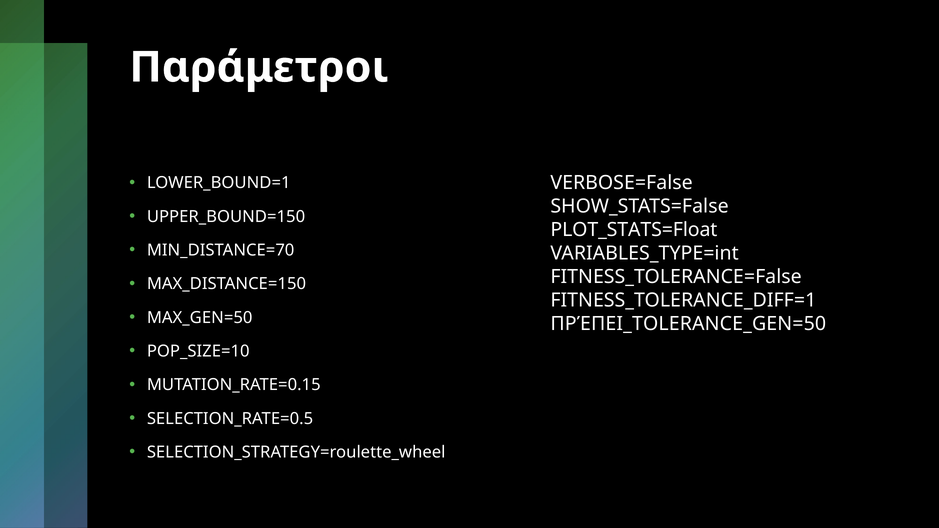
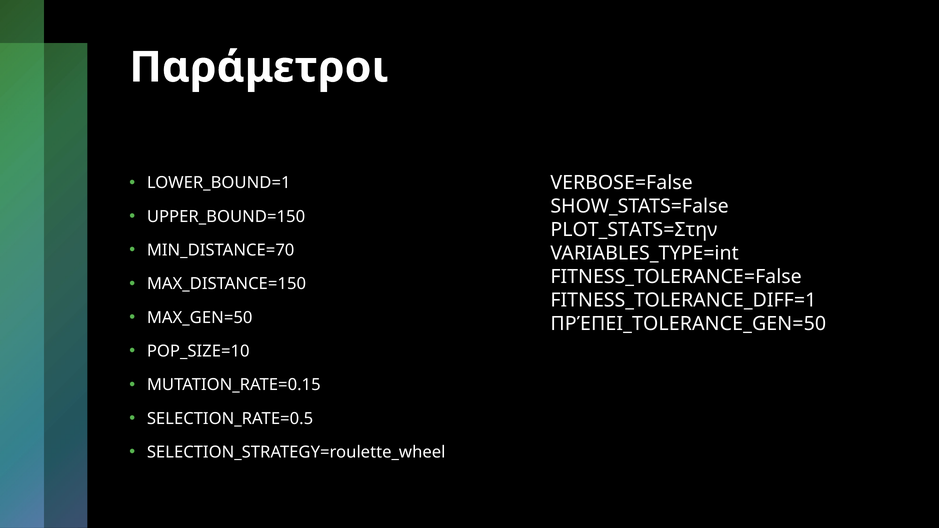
PLOT_STATS=Float: PLOT_STATS=Float -> PLOT_STATS=Στην
